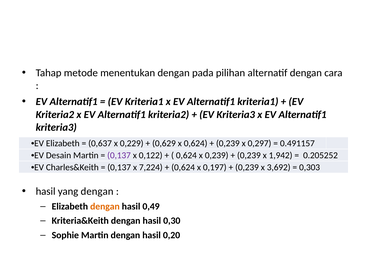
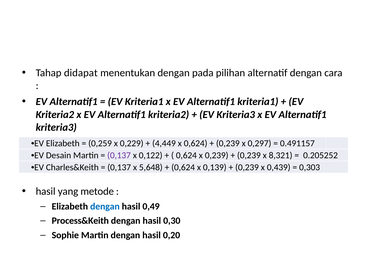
metode: metode -> didapat
0,637: 0,637 -> 0,259
0,629: 0,629 -> 4,449
1,942: 1,942 -> 8,321
7,224: 7,224 -> 5,648
0,197: 0,197 -> 0,139
3,692: 3,692 -> 0,439
yang dengan: dengan -> metode
dengan at (105, 207) colour: orange -> blue
Kriteria&Keith: Kriteria&Keith -> Process&Keith
